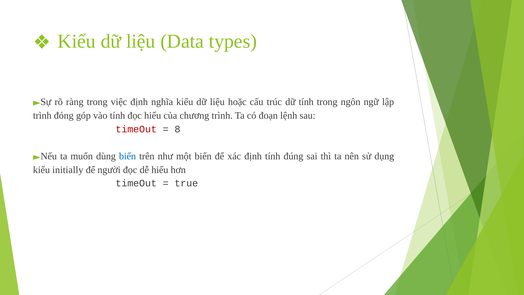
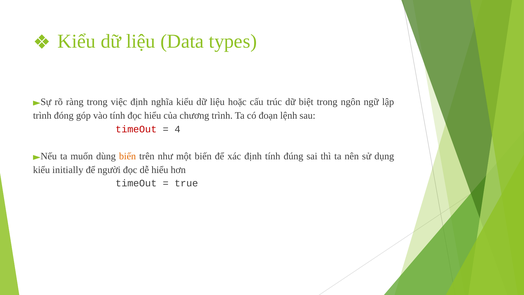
dữ tính: tính -> biệt
8: 8 -> 4
biến at (128, 156) colour: blue -> orange
